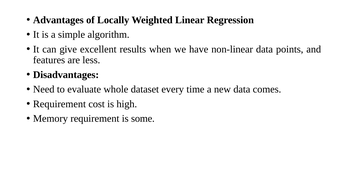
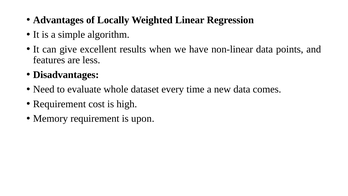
some: some -> upon
